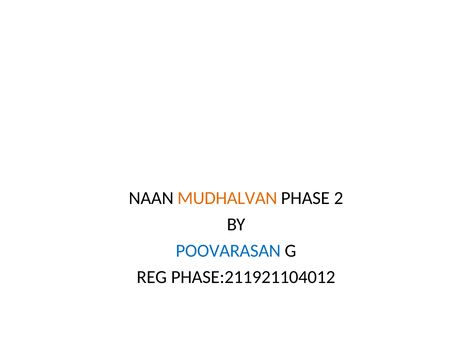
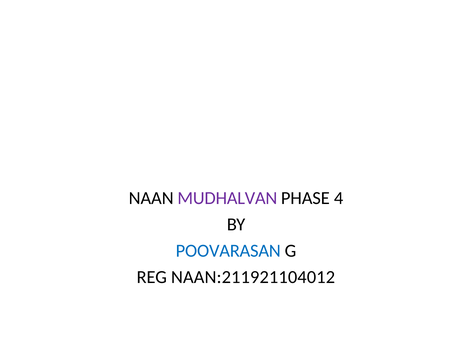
MUDHALVAN colour: orange -> purple
2: 2 -> 4
PHASE:211921104012: PHASE:211921104012 -> NAAN:211921104012
